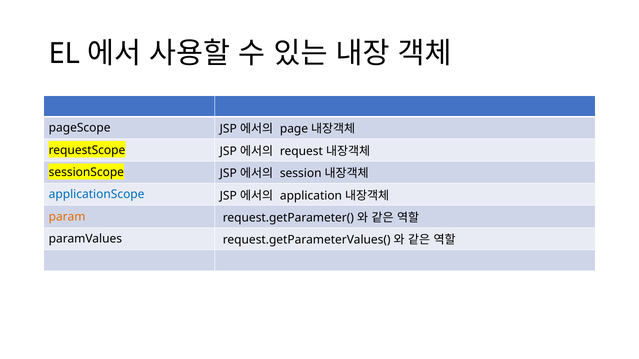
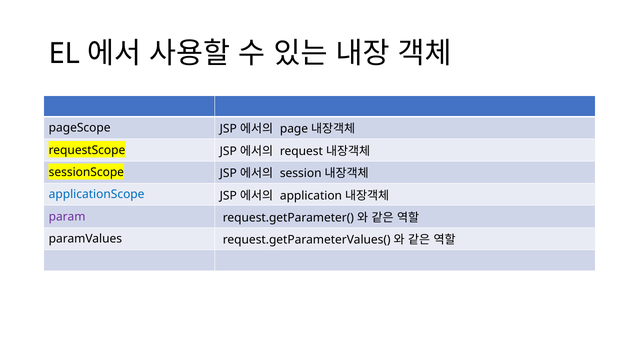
param colour: orange -> purple
